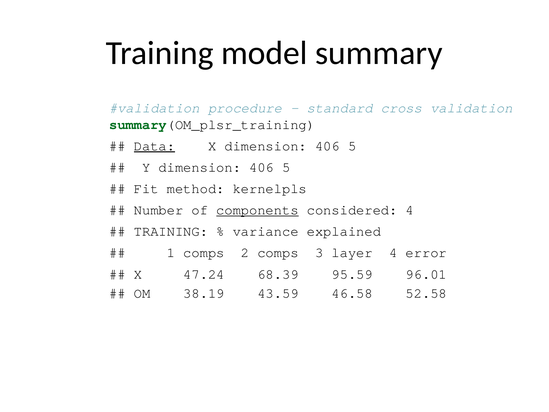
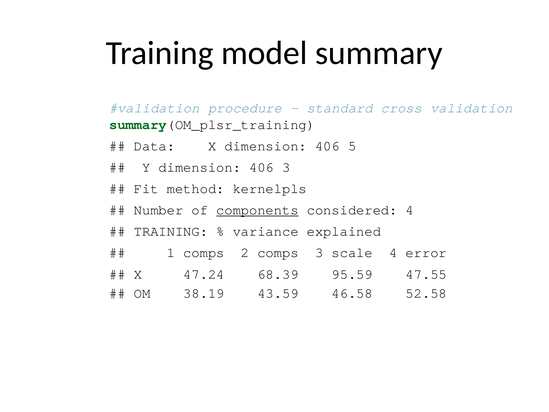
Data underline: present -> none
Y dimension 406 5: 5 -> 3
layer: layer -> scale
96.01: 96.01 -> 47.55
